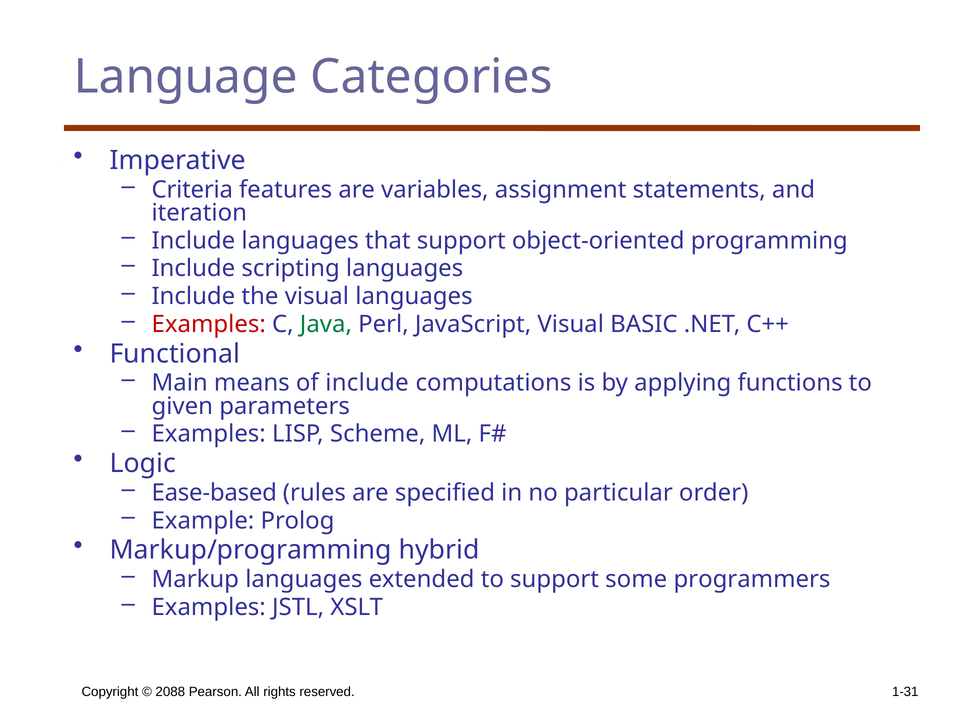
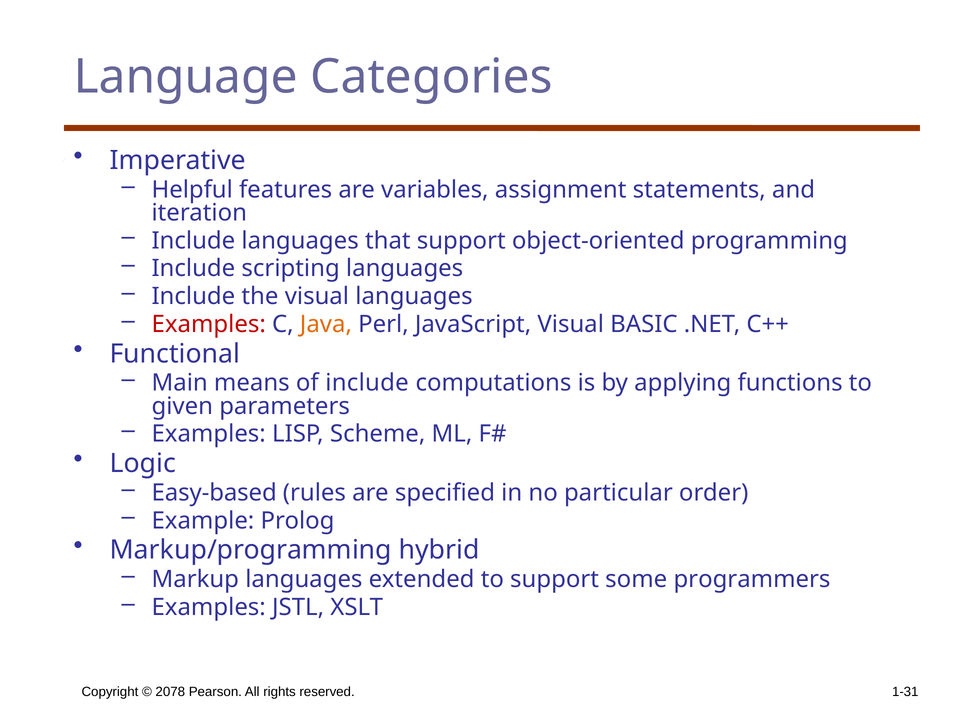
Criteria: Criteria -> Helpful
Java colour: green -> orange
Ease-based: Ease-based -> Easy-based
2088: 2088 -> 2078
